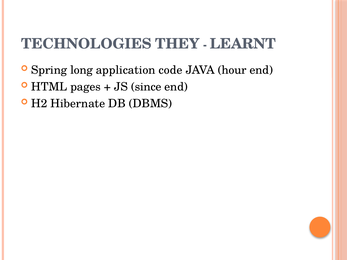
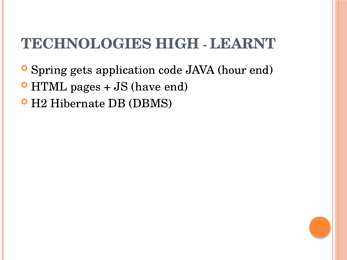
THEY: THEY -> HIGH
long: long -> gets
since: since -> have
